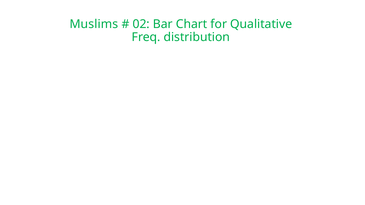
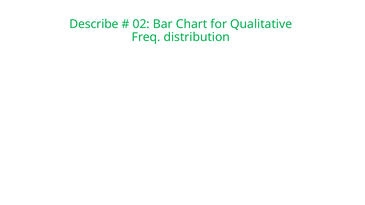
Muslims: Muslims -> Describe
